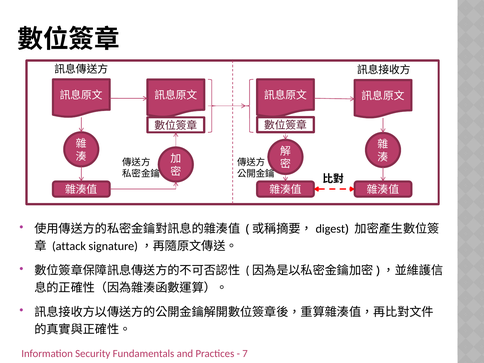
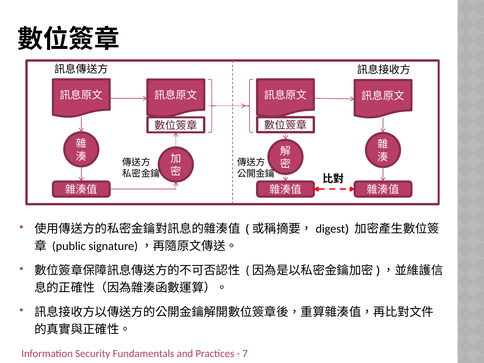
attack: attack -> public
